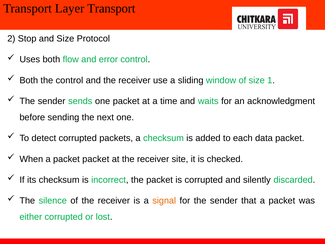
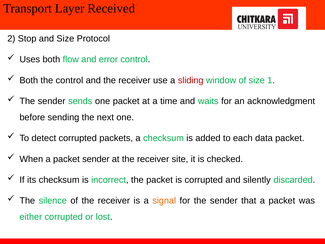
Layer Transport: Transport -> Received
sliding colour: black -> red
packet packet: packet -> sender
